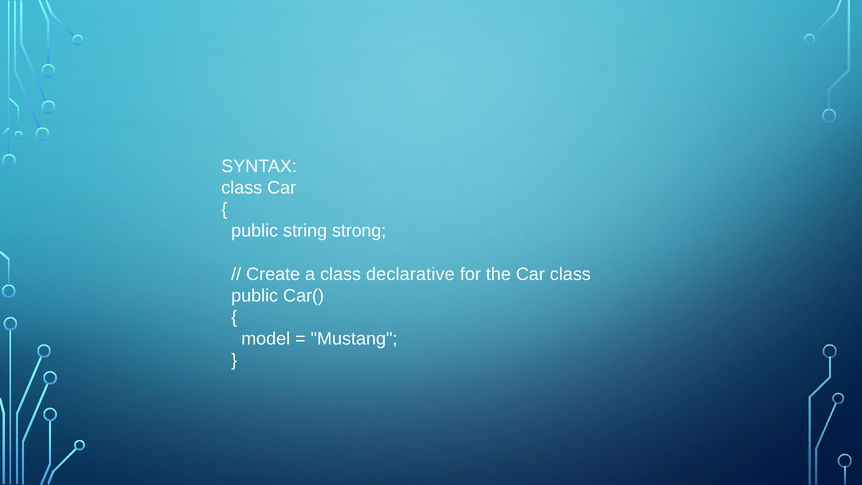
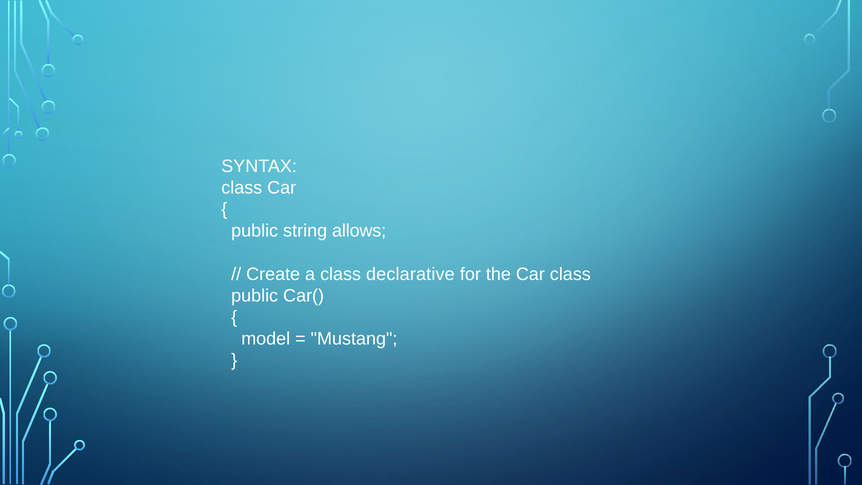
strong: strong -> allows
